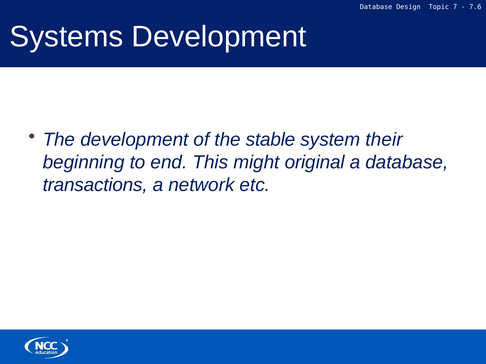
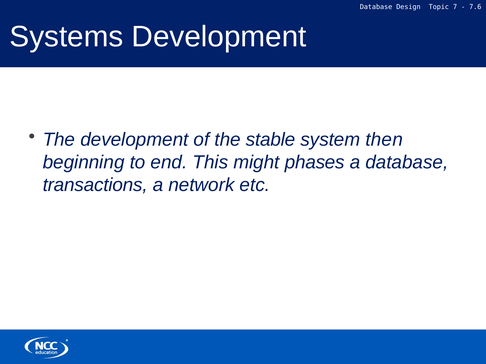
their: their -> then
original: original -> phases
